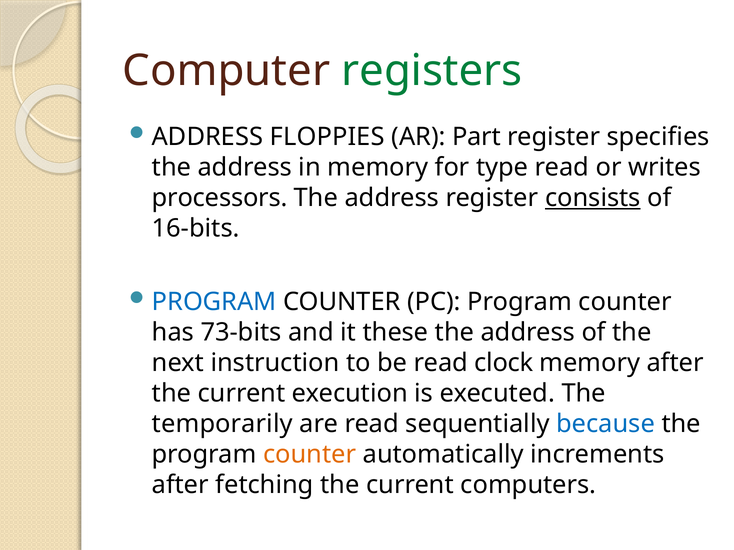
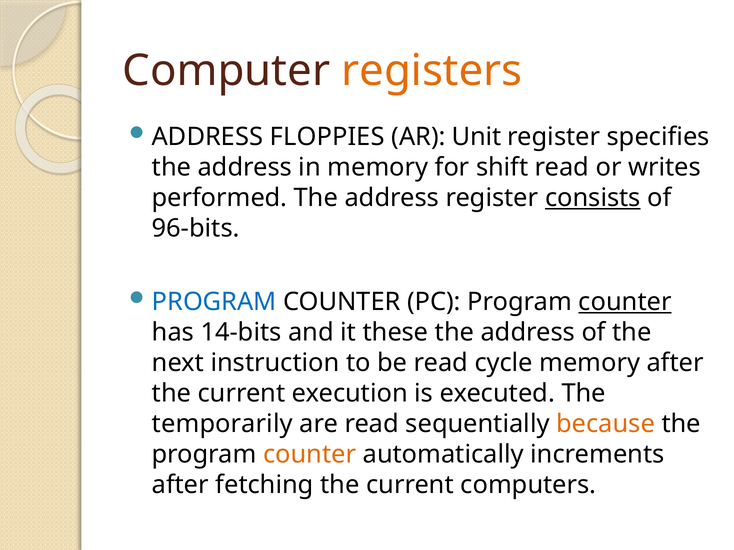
registers colour: green -> orange
Part: Part -> Unit
type: type -> shift
processors: processors -> performed
16-bits: 16-bits -> 96-bits
counter at (625, 302) underline: none -> present
73-bits: 73-bits -> 14-bits
clock: clock -> cycle
because colour: blue -> orange
